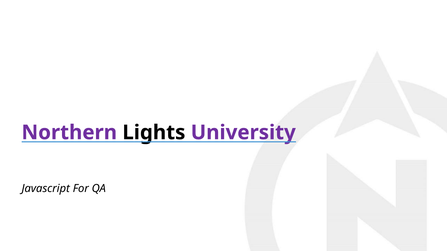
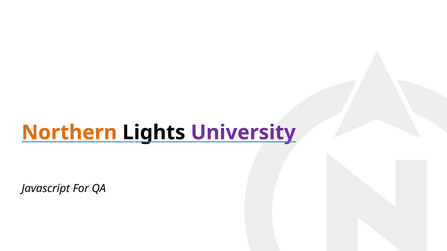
Northern colour: purple -> orange
